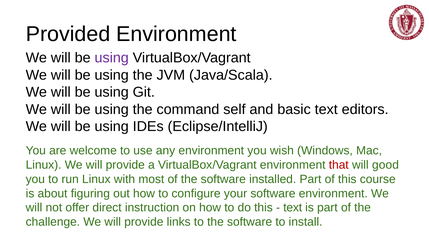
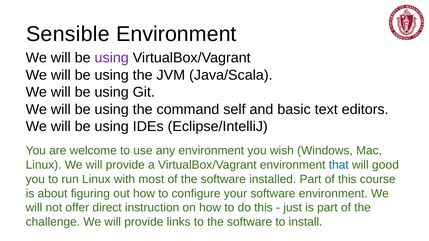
Provided: Provided -> Sensible
that colour: red -> blue
text at (293, 208): text -> just
